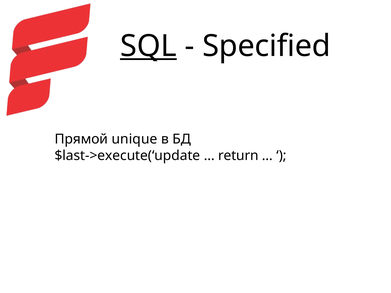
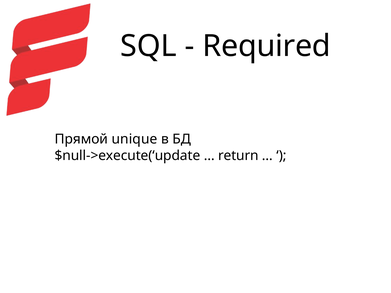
SQL underline: present -> none
Specified: Specified -> Required
$last->execute(‘update: $last->execute(‘update -> $null->execute(‘update
